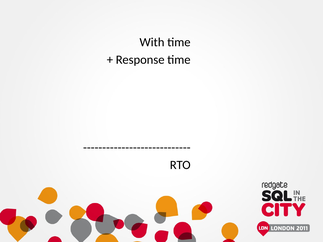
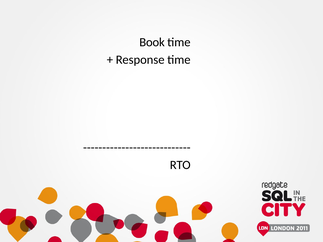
With: With -> Book
